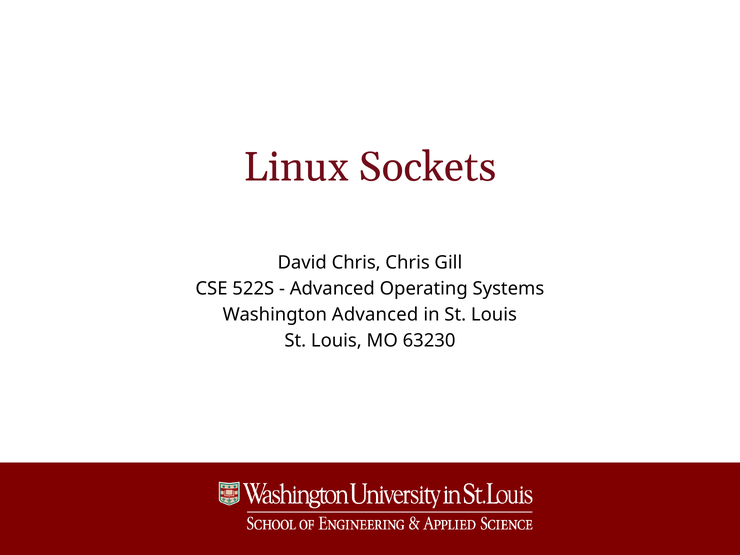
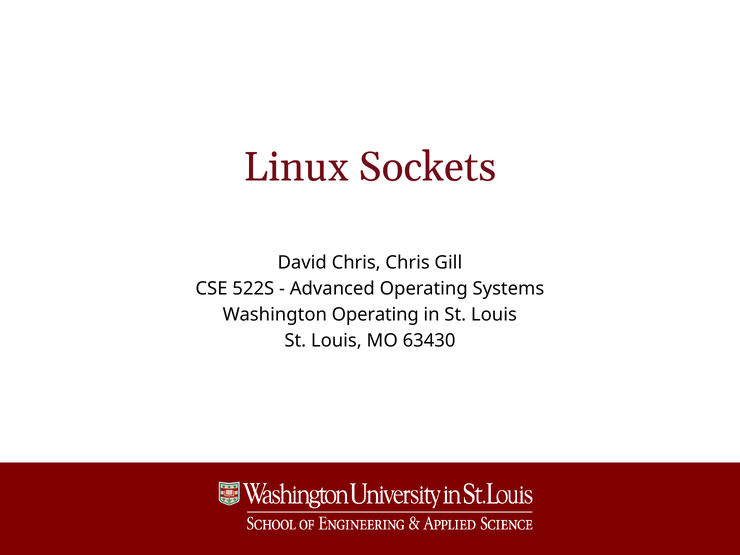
Washington Advanced: Advanced -> Operating
63230: 63230 -> 63430
